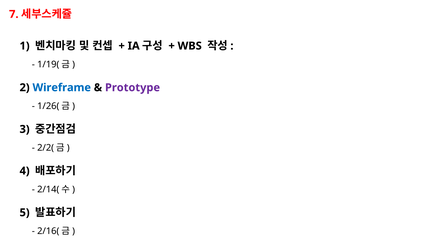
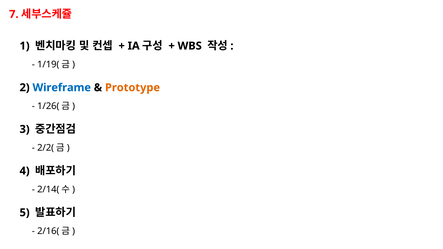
Prototype colour: purple -> orange
